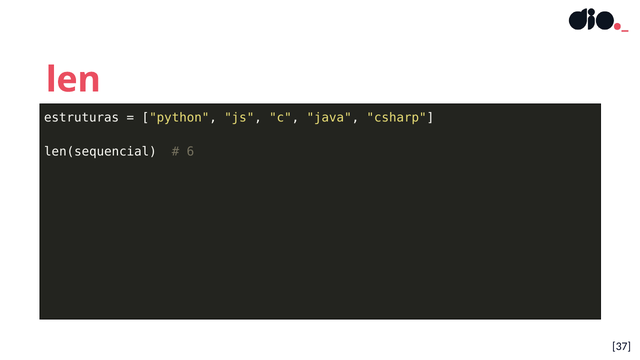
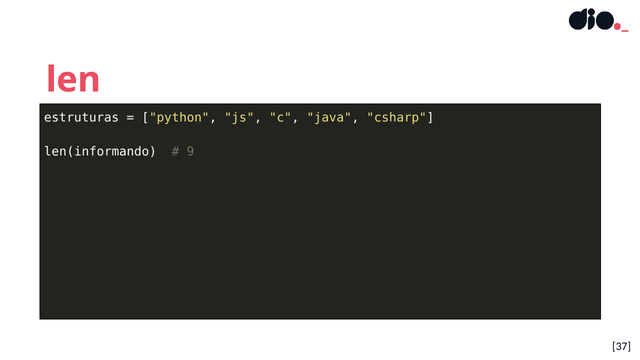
len(sequencial: len(sequencial -> len(informando
6: 6 -> 9
